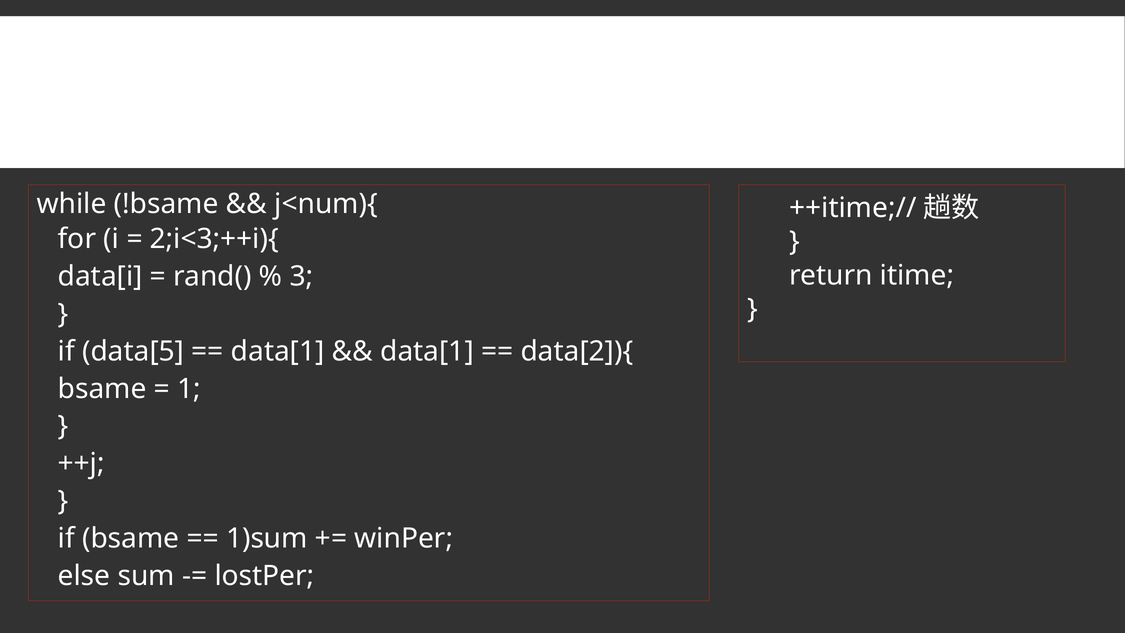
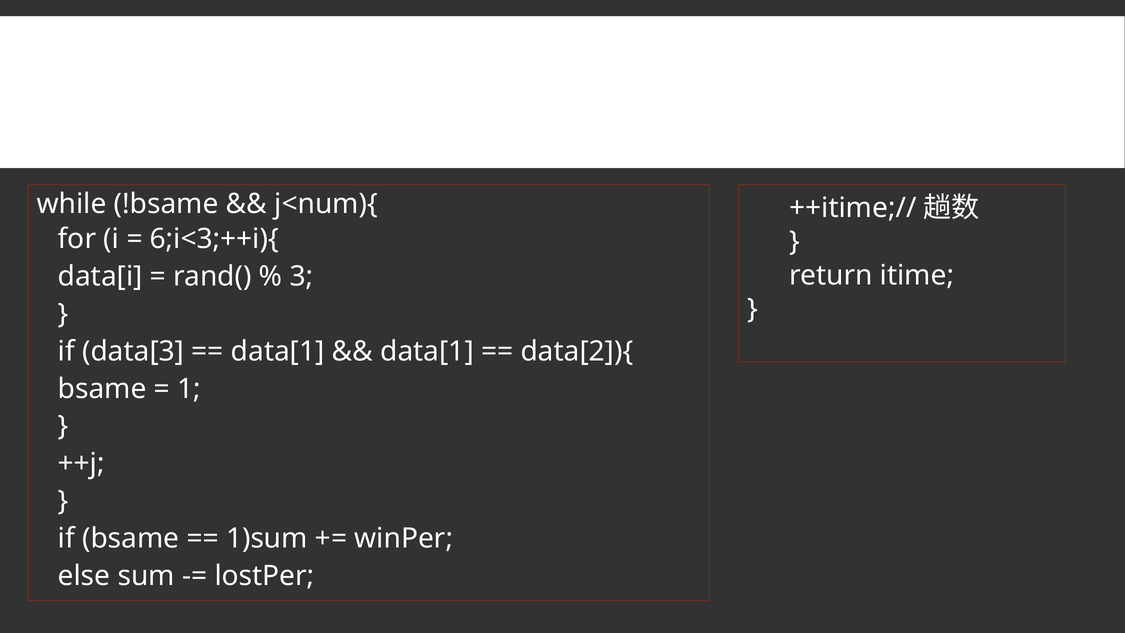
2;i<3;++i){: 2;i<3;++i){ -> 6;i<3;++i){
data[5: data[5 -> data[3
